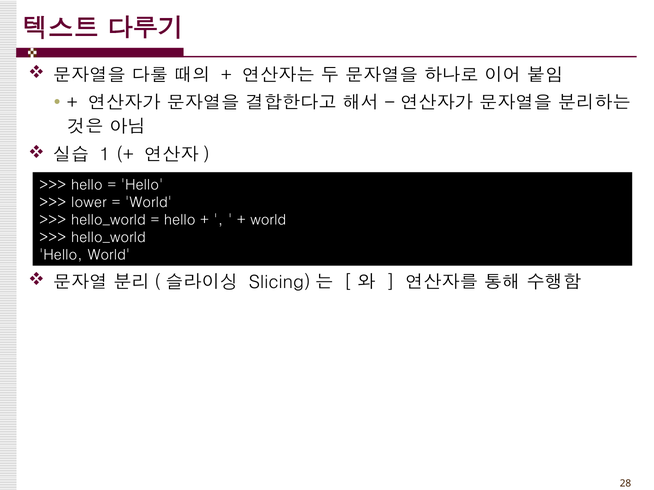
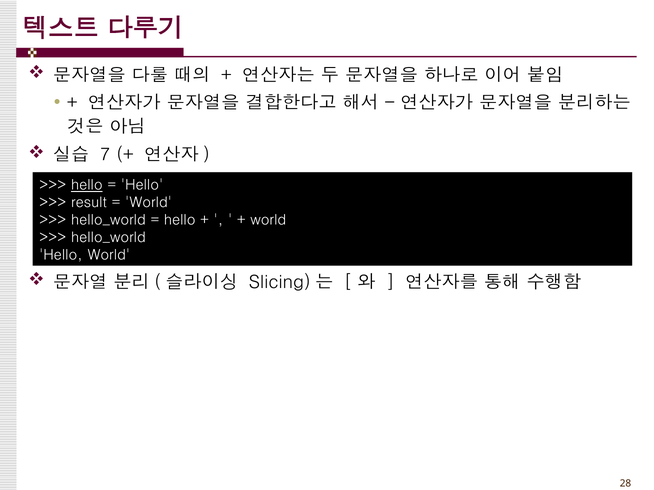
1: 1 -> 7
hello at (87, 185) underline: none -> present
lower: lower -> result
